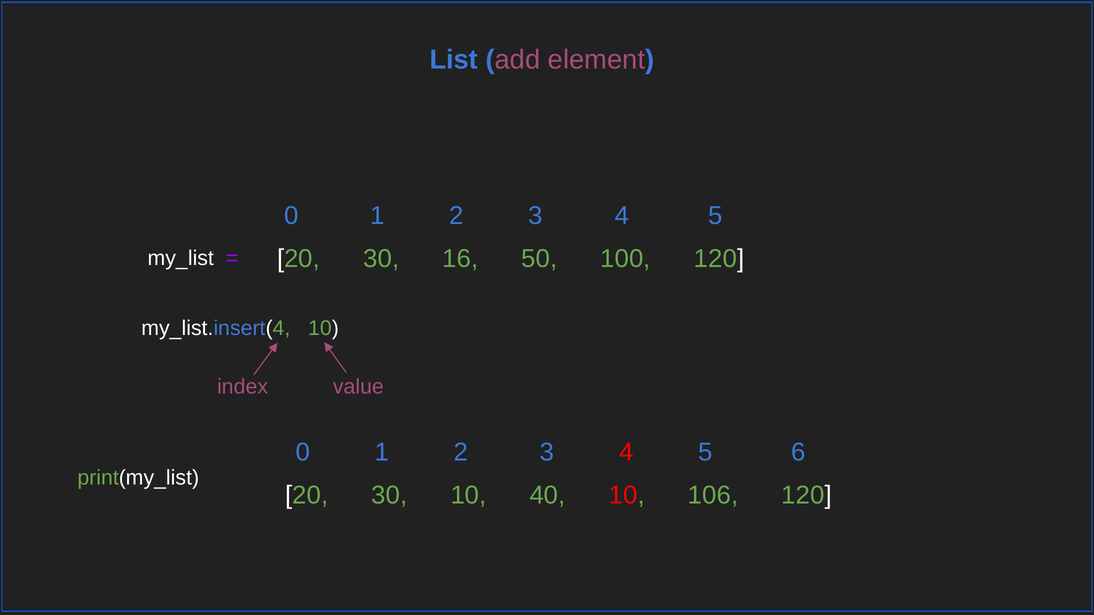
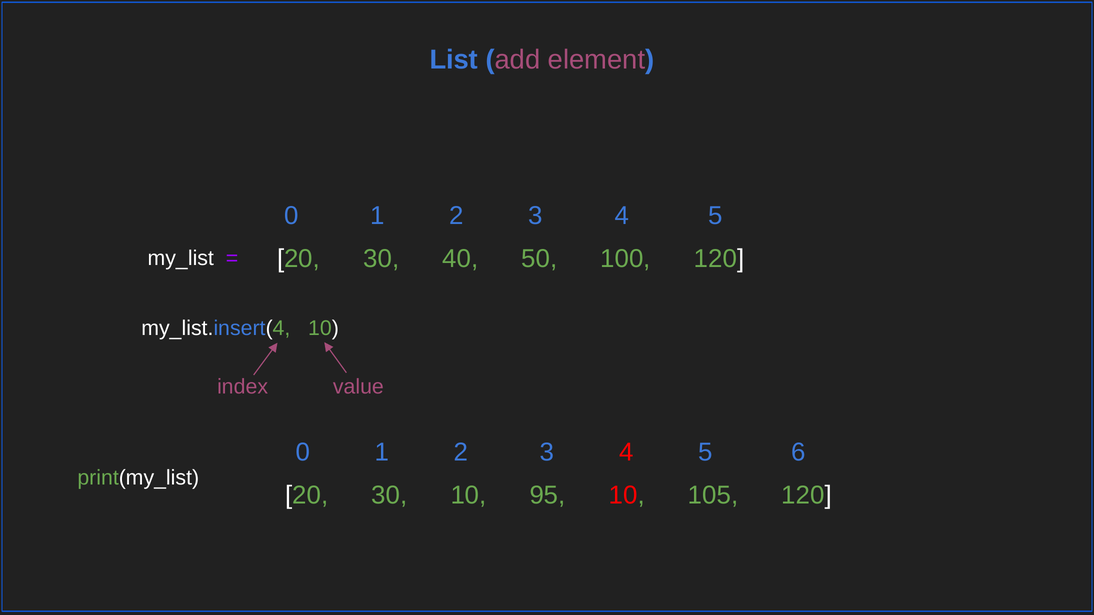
16: 16 -> 40
40: 40 -> 95
106: 106 -> 105
